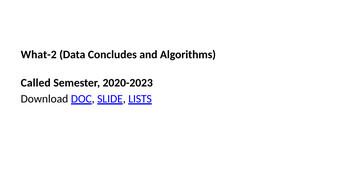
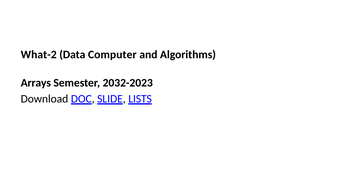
Concludes: Concludes -> Computer
Called: Called -> Arrays
2020-2023: 2020-2023 -> 2032-2023
